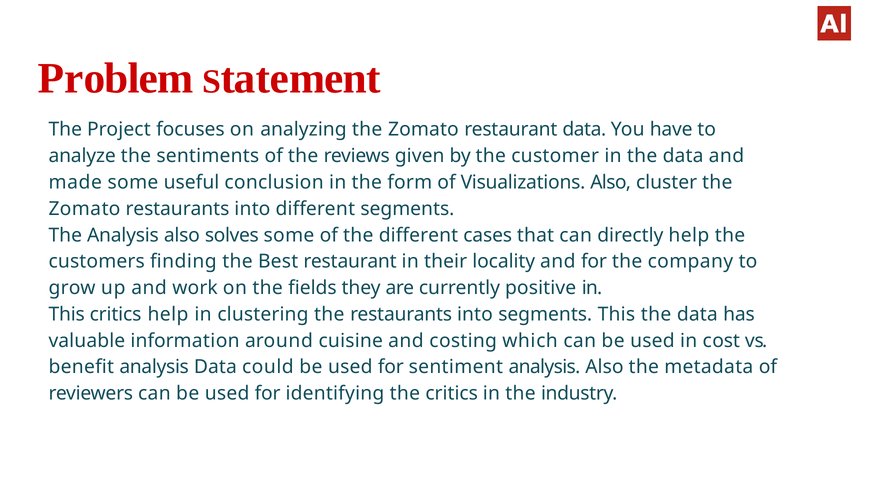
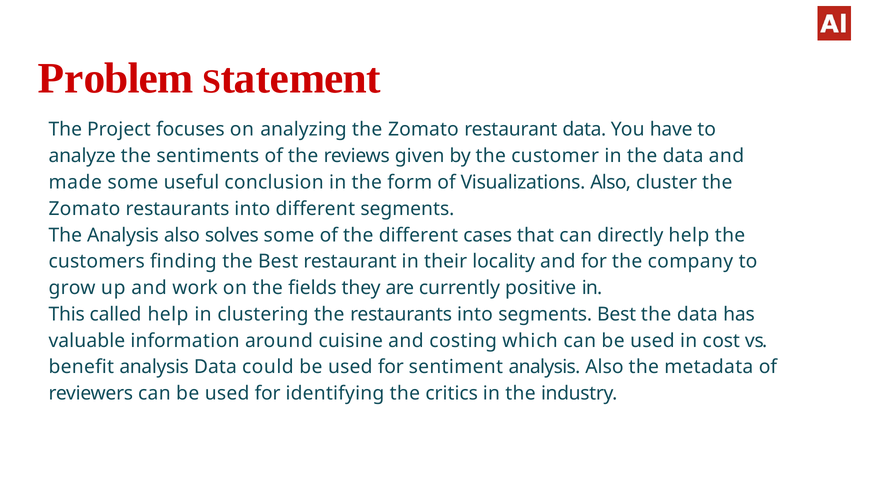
This critics: critics -> called
segments This: This -> Best
